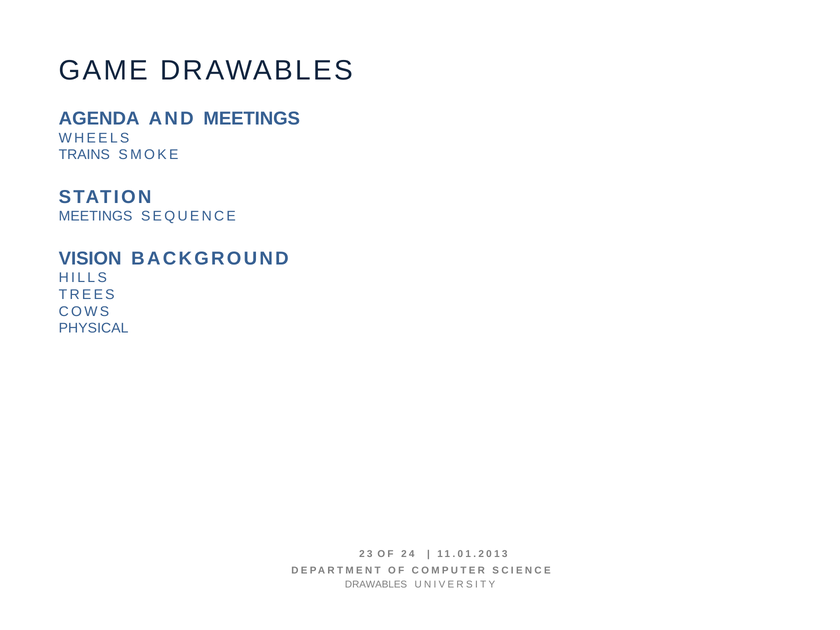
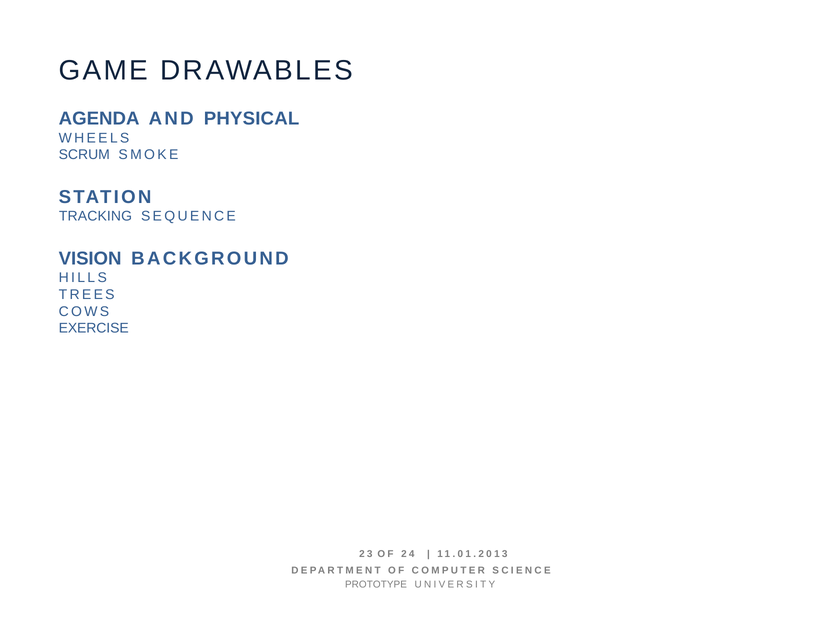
AND MEETINGS: MEETINGS -> PHYSICAL
TRAINS: TRAINS -> SCRUM
MEETINGS at (96, 216): MEETINGS -> TRACKING
PHYSICAL: PHYSICAL -> EXERCISE
DRAWABLES at (376, 585): DRAWABLES -> PROTOTYPE
